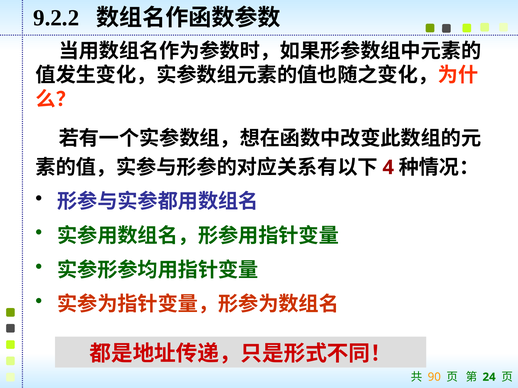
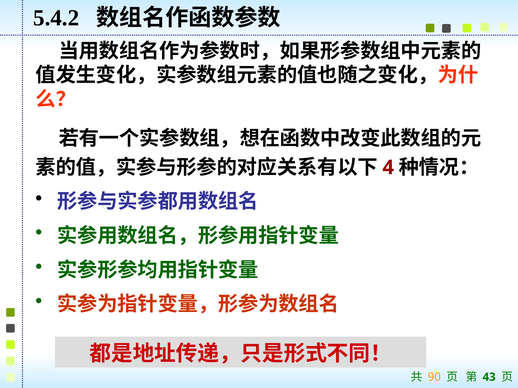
9.2.2: 9.2.2 -> 5.4.2
24: 24 -> 43
